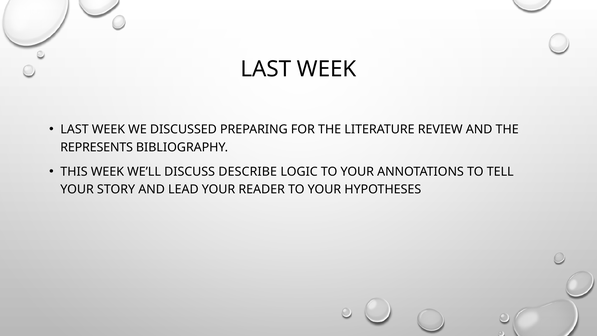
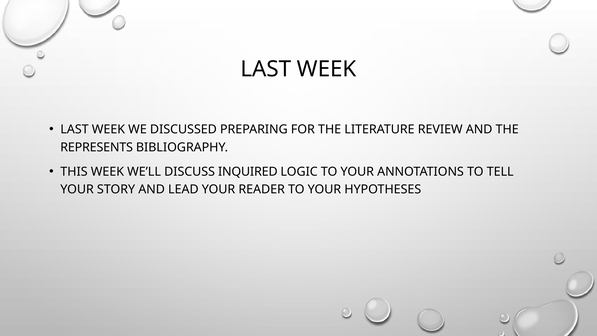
DESCRIBE: DESCRIBE -> INQUIRED
